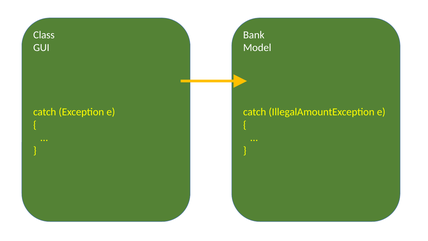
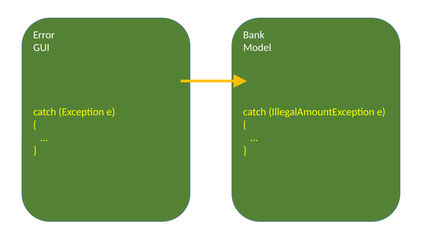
Class: Class -> Error
